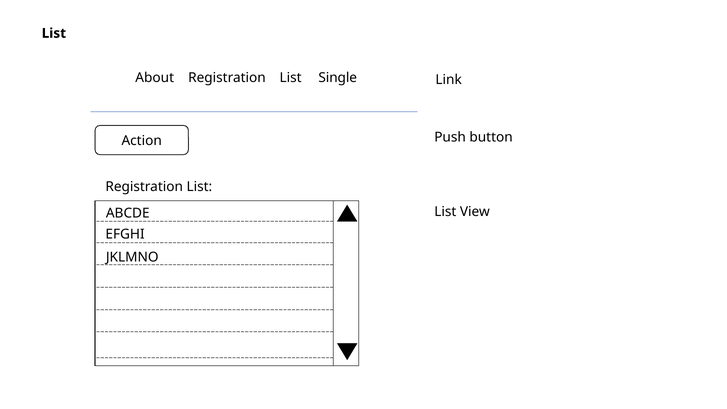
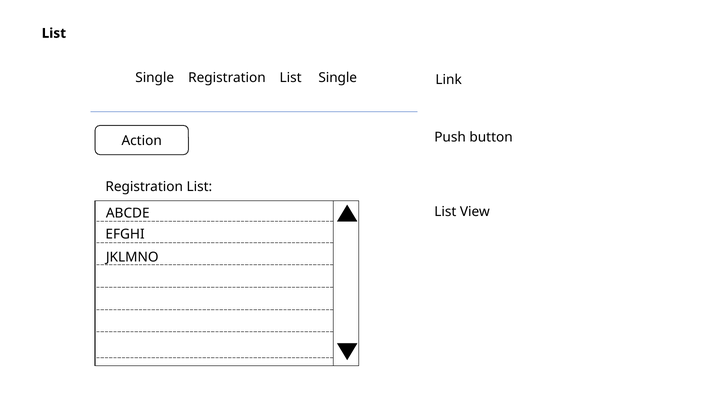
About at (155, 78): About -> Single
